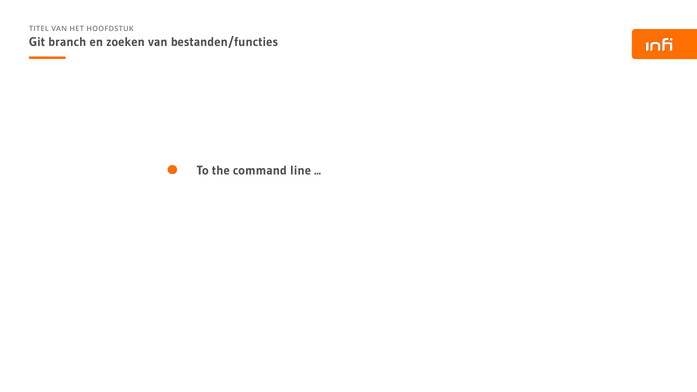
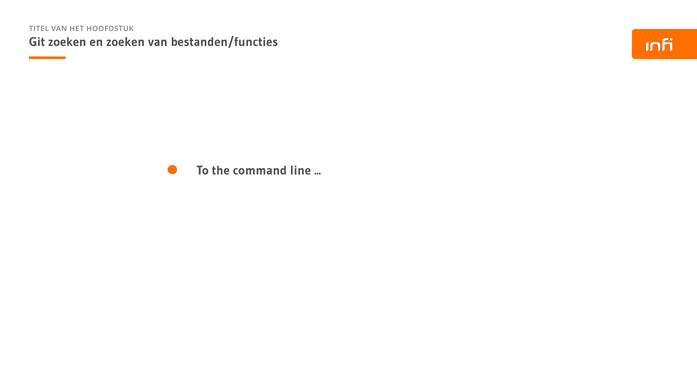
Git branch: branch -> zoeken
